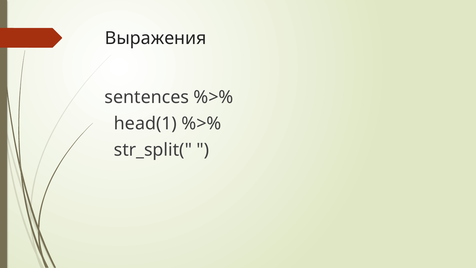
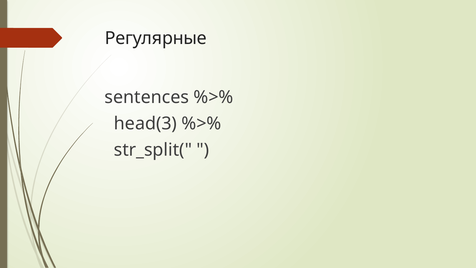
Выражения: Выражения -> Регулярные
head(1: head(1 -> head(3
